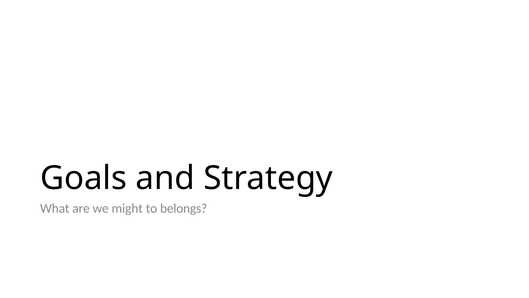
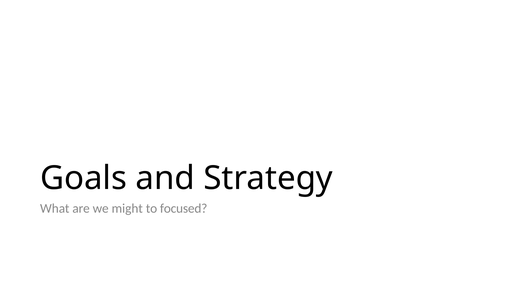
belongs: belongs -> focused
